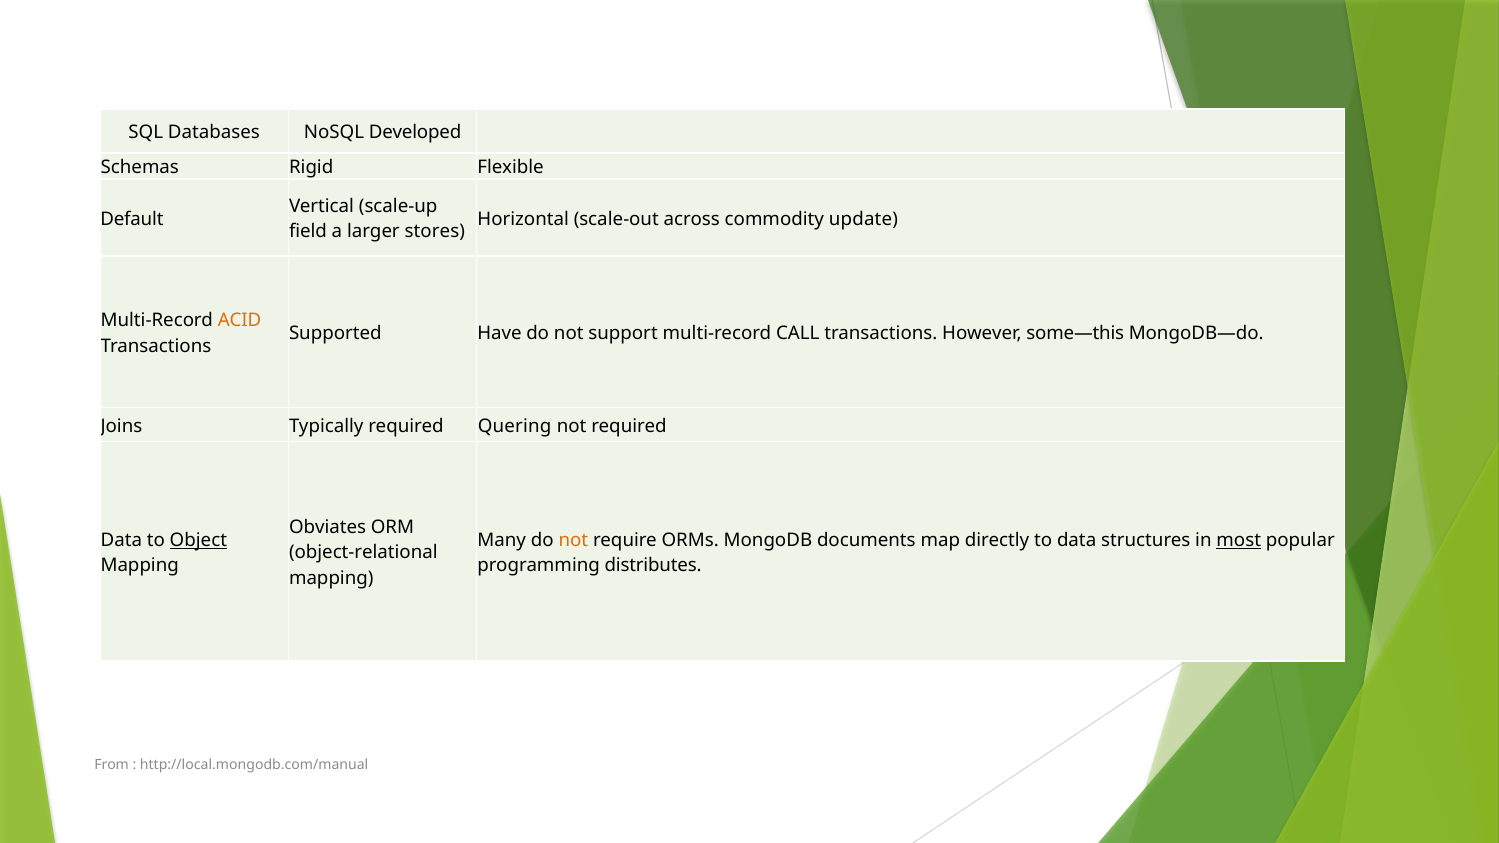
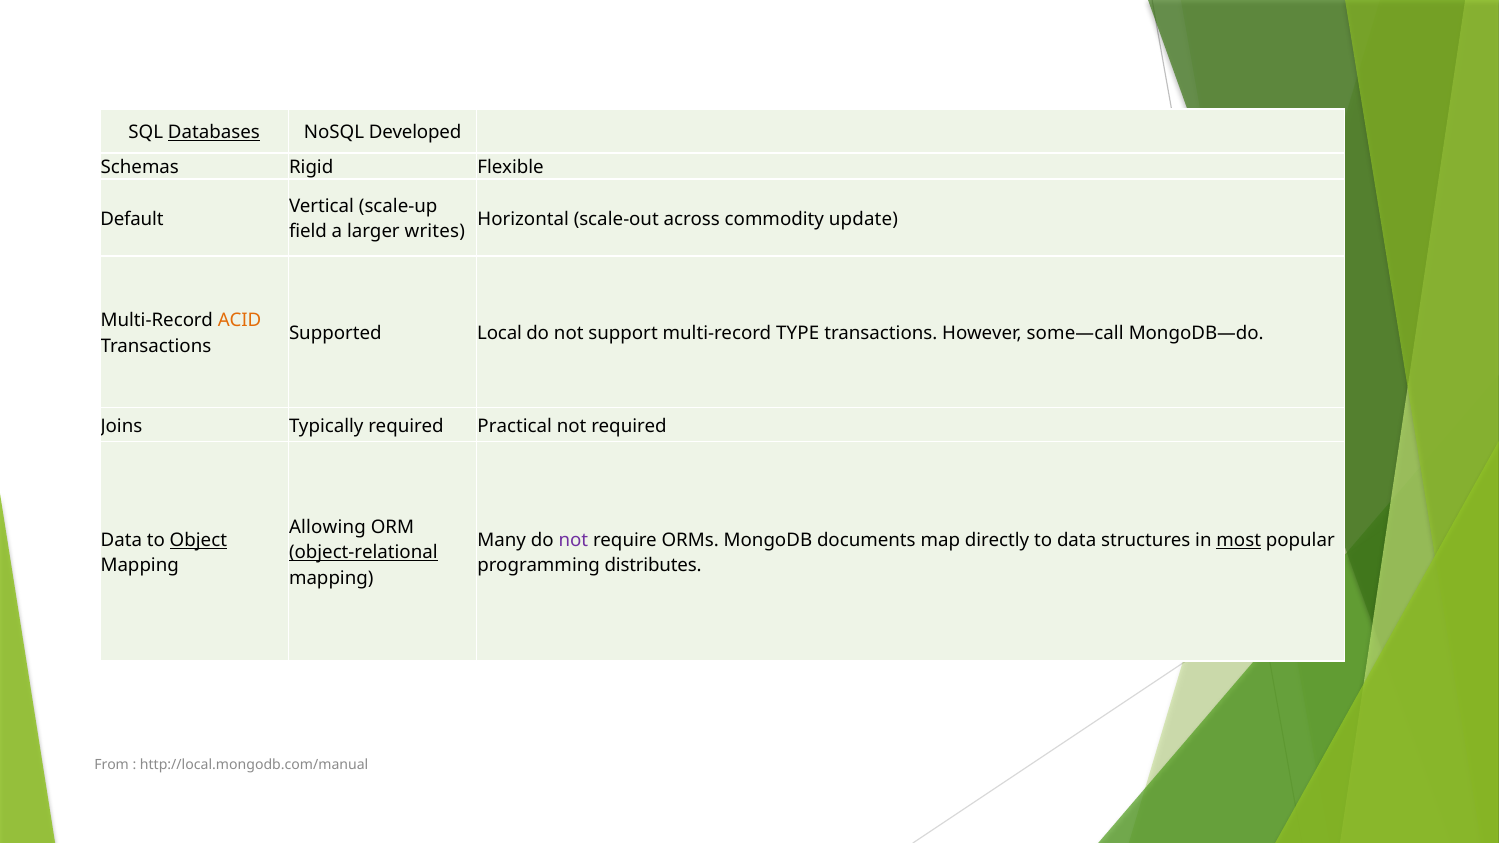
Databases underline: none -> present
stores: stores -> writes
Have: Have -> Local
CALL: CALL -> TYPE
some—this: some—this -> some—call
Quering: Quering -> Practical
Obviates: Obviates -> Allowing
not at (573, 540) colour: orange -> purple
object-relational underline: none -> present
